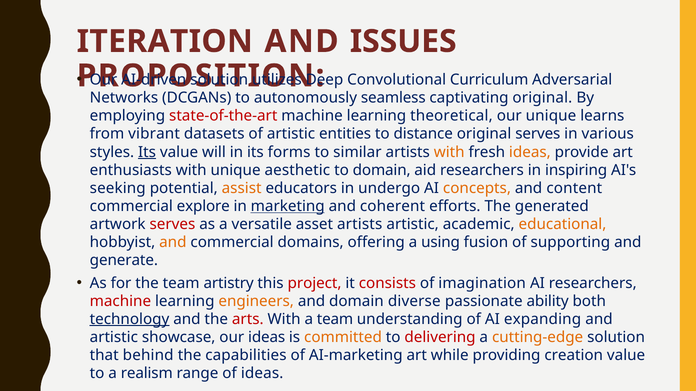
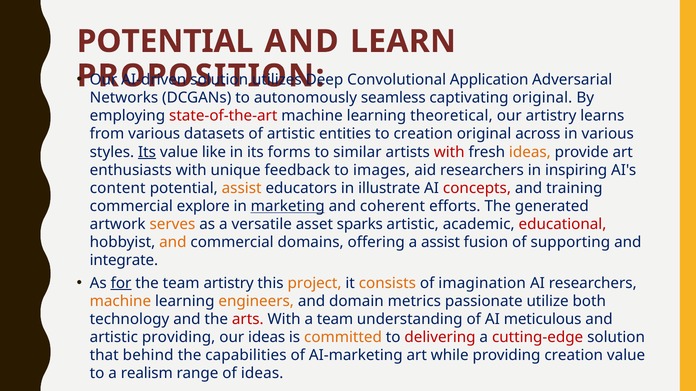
ITERATION at (165, 41): ITERATION -> POTENTIAL
ISSUES: ISSUES -> LEARN
Curriculum: Curriculum -> Application
our unique: unique -> artistry
from vibrant: vibrant -> various
to distance: distance -> creation
original serves: serves -> across
will: will -> like
with at (449, 152) colour: orange -> red
aesthetic: aesthetic -> feedback
to domain: domain -> images
seeking: seeking -> content
undergo: undergo -> illustrate
concepts colour: orange -> red
content: content -> training
serves at (172, 225) colour: red -> orange
asset artists: artists -> sparks
educational colour: orange -> red
a using: using -> assist
generate: generate -> integrate
for underline: none -> present
project colour: red -> orange
consists colour: red -> orange
machine at (120, 301) colour: red -> orange
diverse: diverse -> metrics
ability: ability -> utilize
technology underline: present -> none
expanding: expanding -> meticulous
artistic showcase: showcase -> providing
cutting-edge colour: orange -> red
